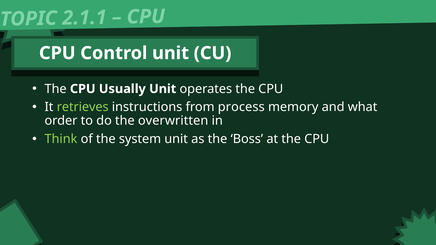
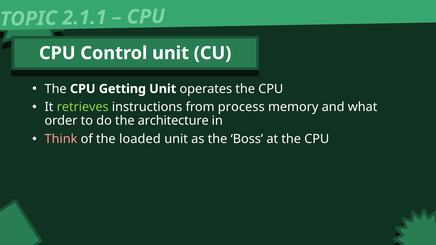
Usually: Usually -> Getting
overwritten: overwritten -> architecture
Think colour: light green -> pink
system: system -> loaded
